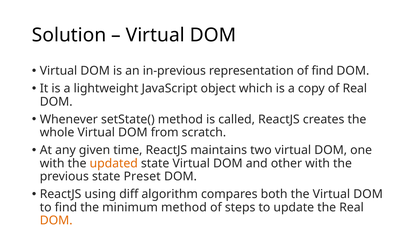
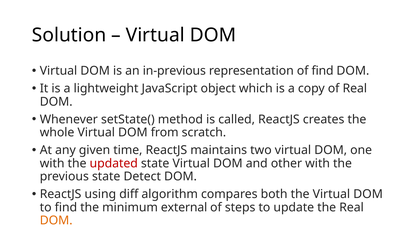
updated colour: orange -> red
Preset: Preset -> Detect
minimum method: method -> external
